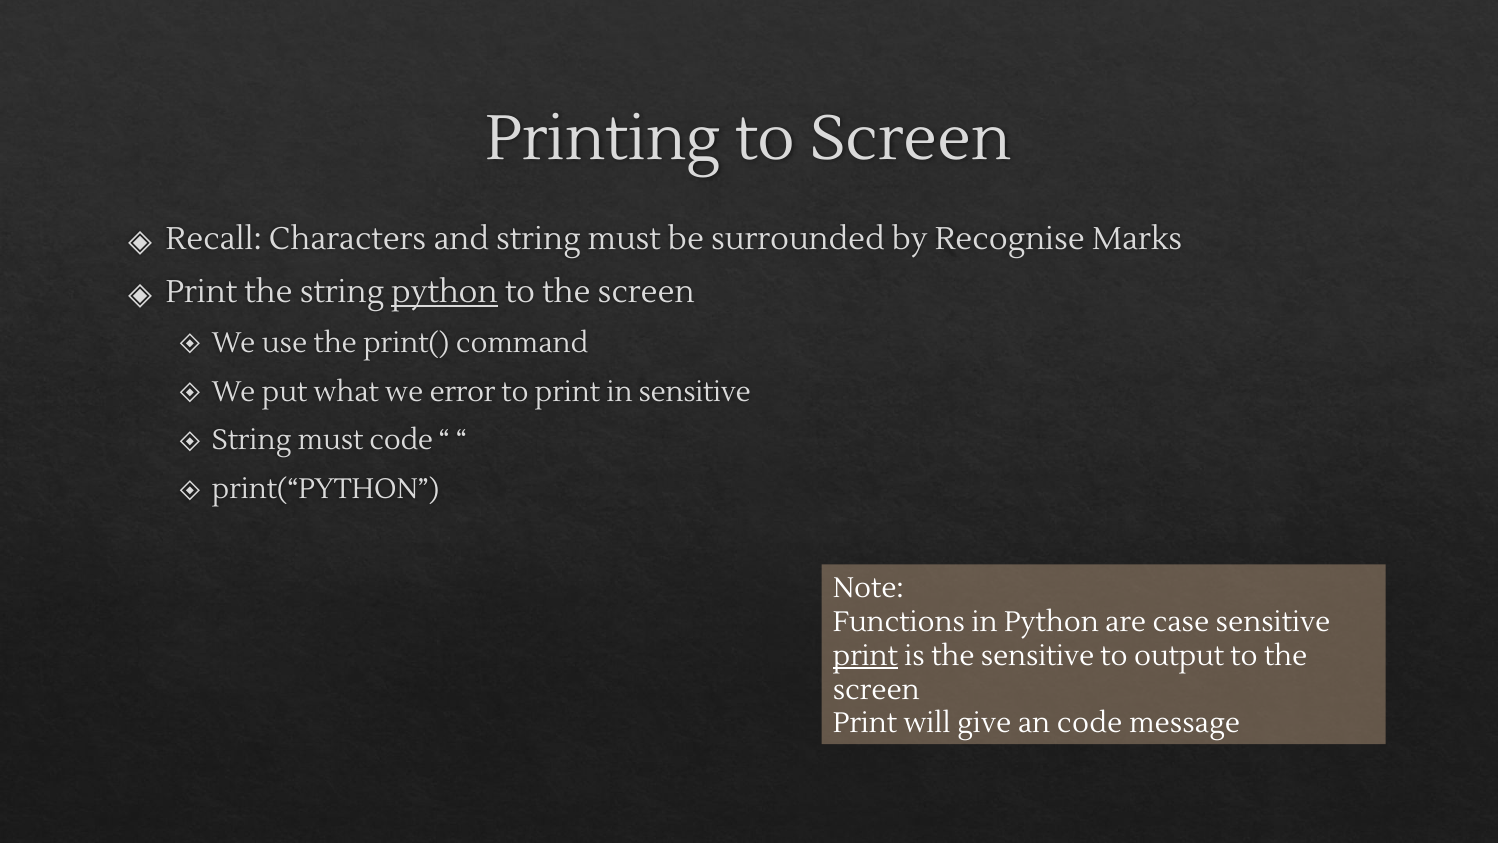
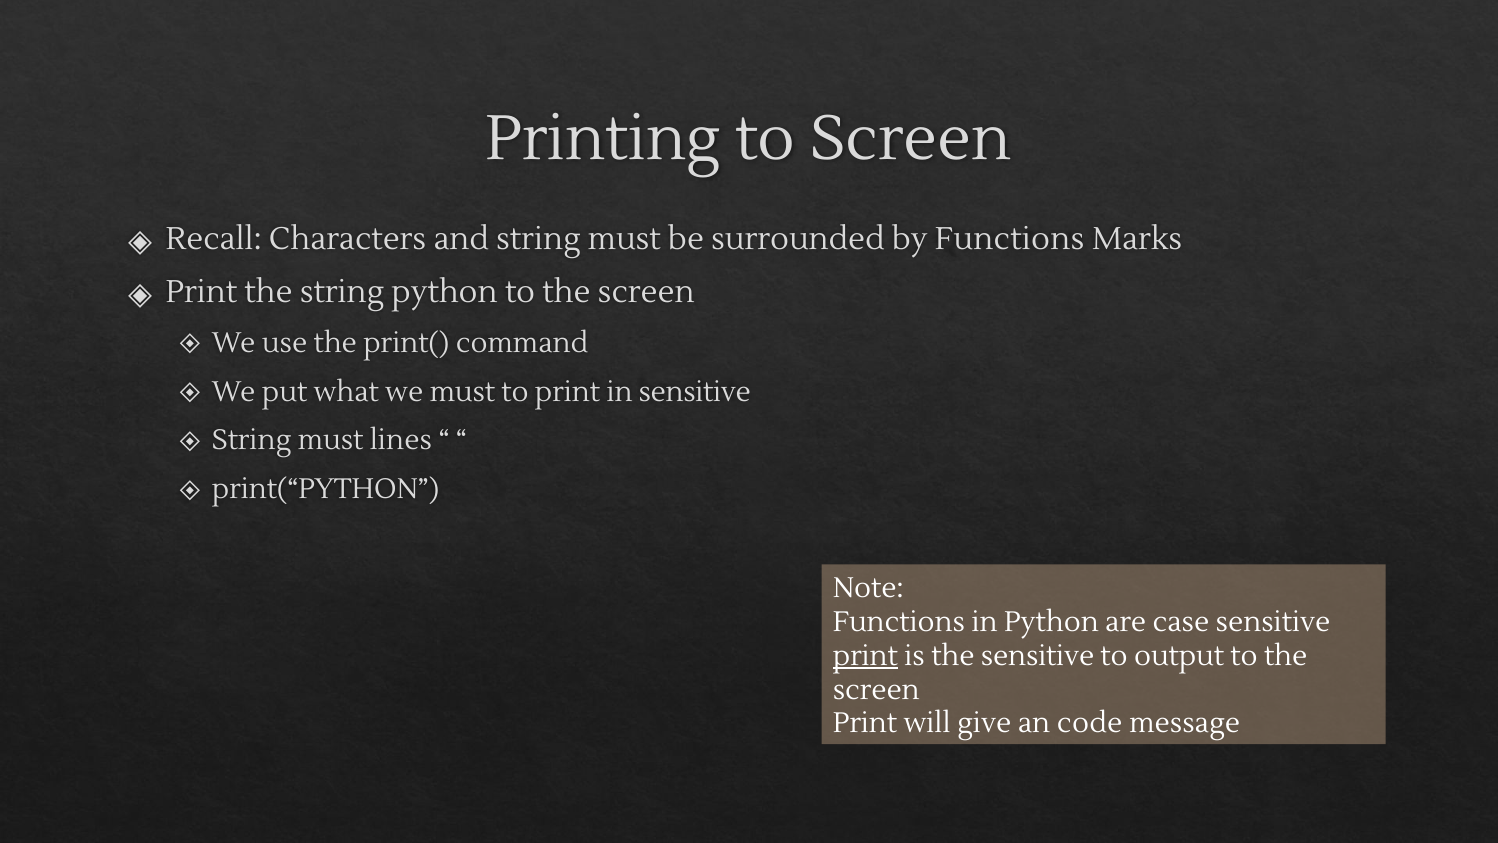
by Recognise: Recognise -> Functions
python at (445, 293) underline: present -> none
we error: error -> must
must code: code -> lines
